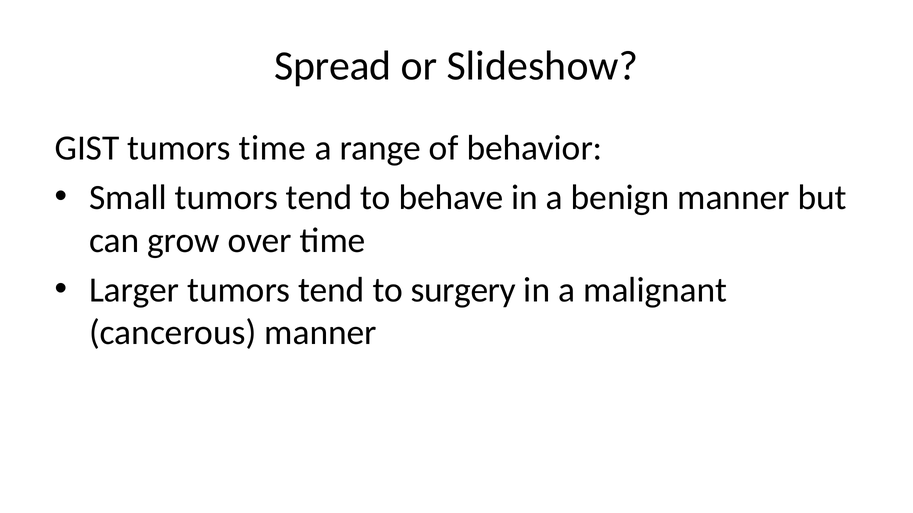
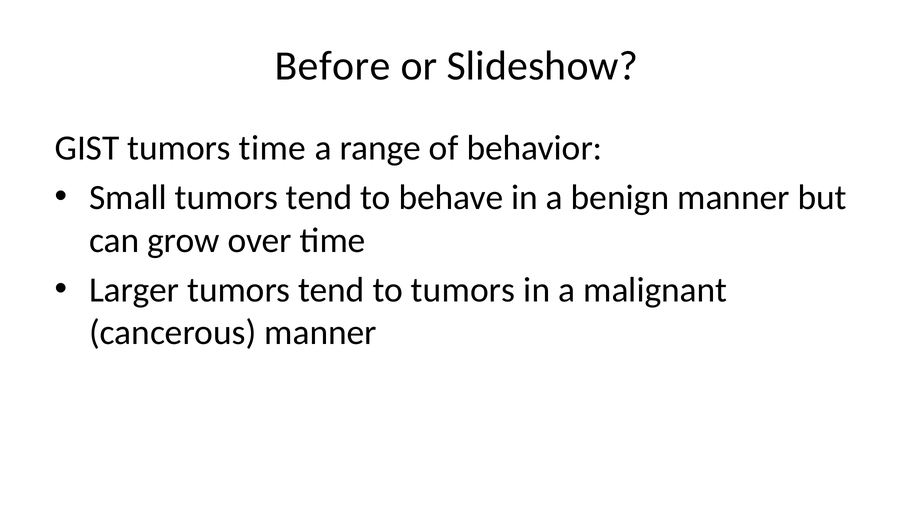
Spread: Spread -> Before
to surgery: surgery -> tumors
